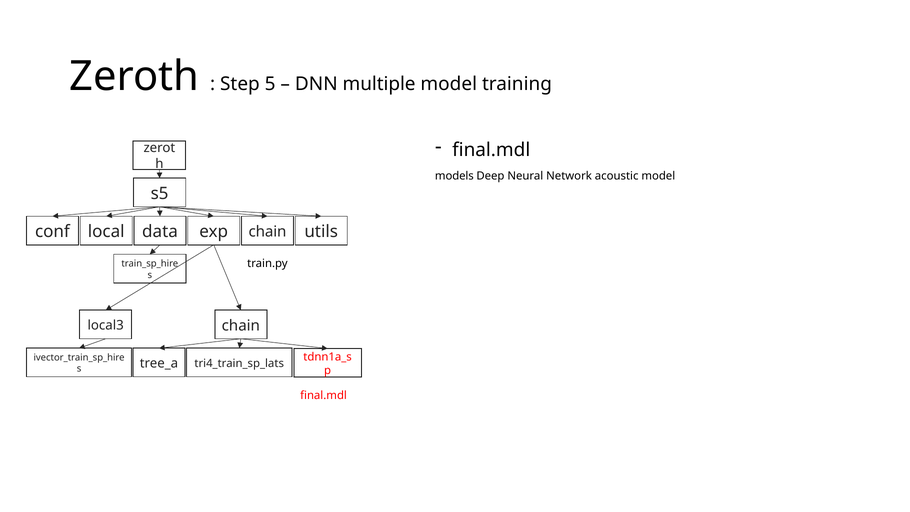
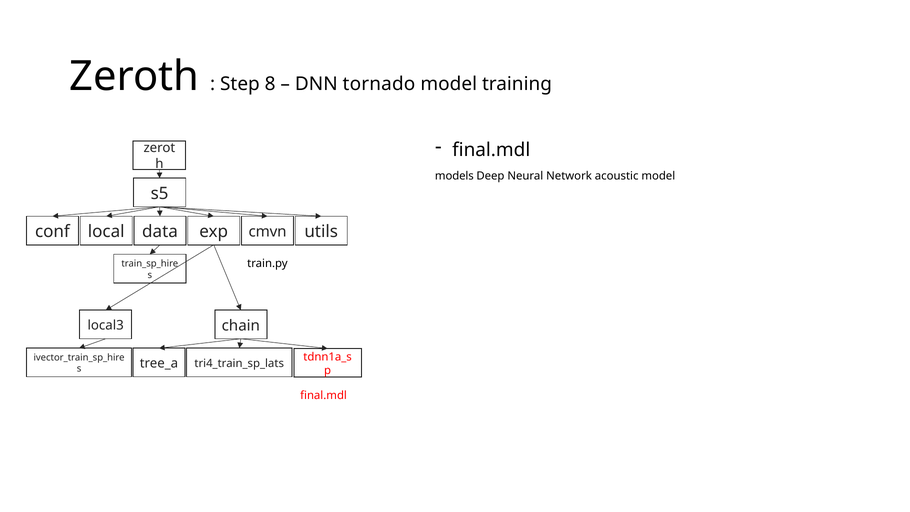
5: 5 -> 8
multiple: multiple -> tornado
local chain: chain -> cmvn
